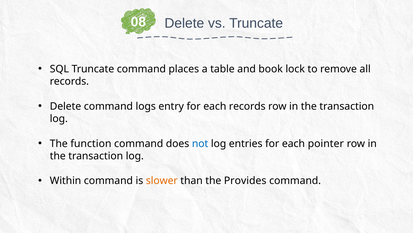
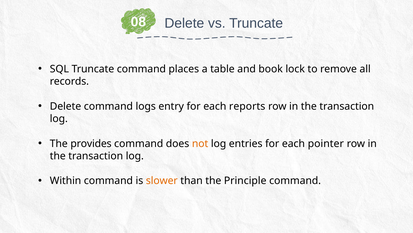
each records: records -> reports
function: function -> provides
not colour: blue -> orange
Provides: Provides -> Principle
